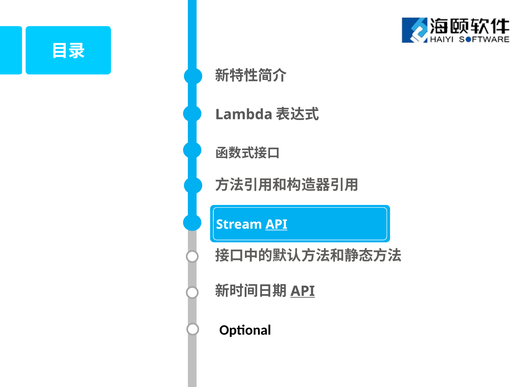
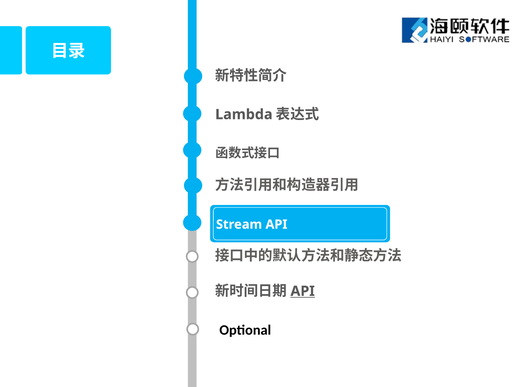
API at (276, 224) underline: present -> none
